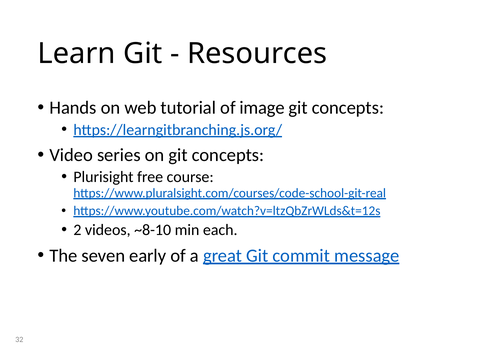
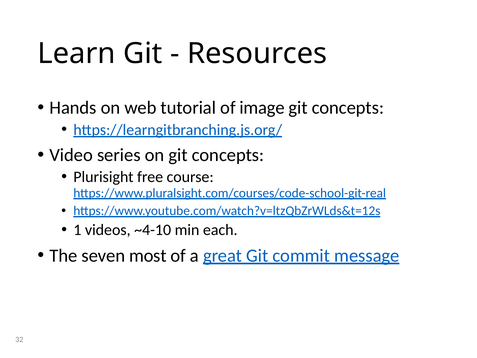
2: 2 -> 1
~8-10: ~8-10 -> ~4-10
early: early -> most
